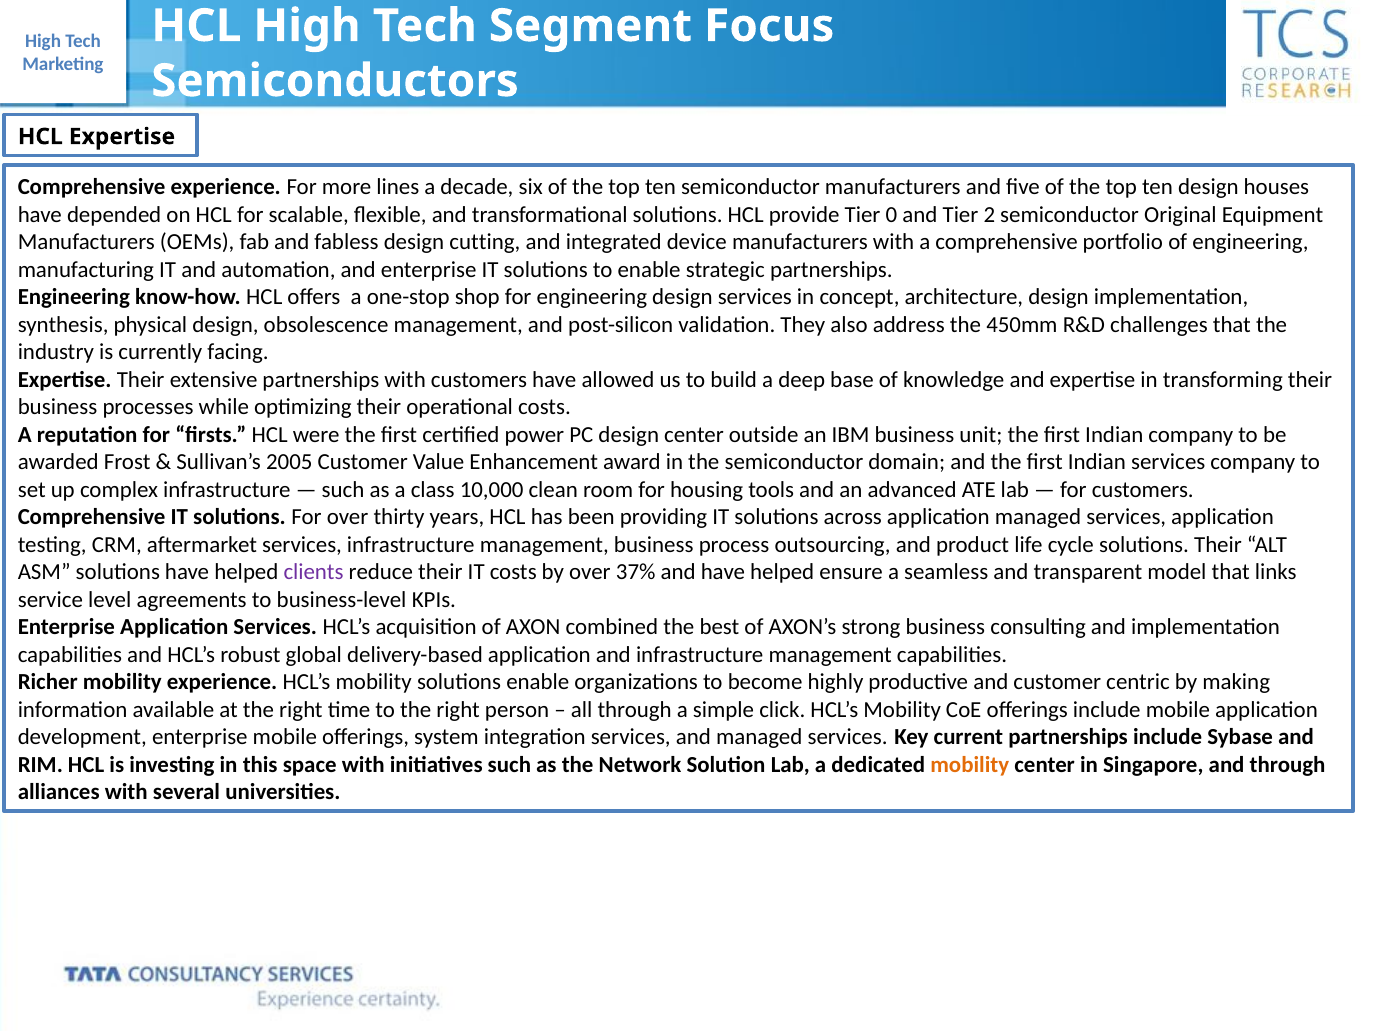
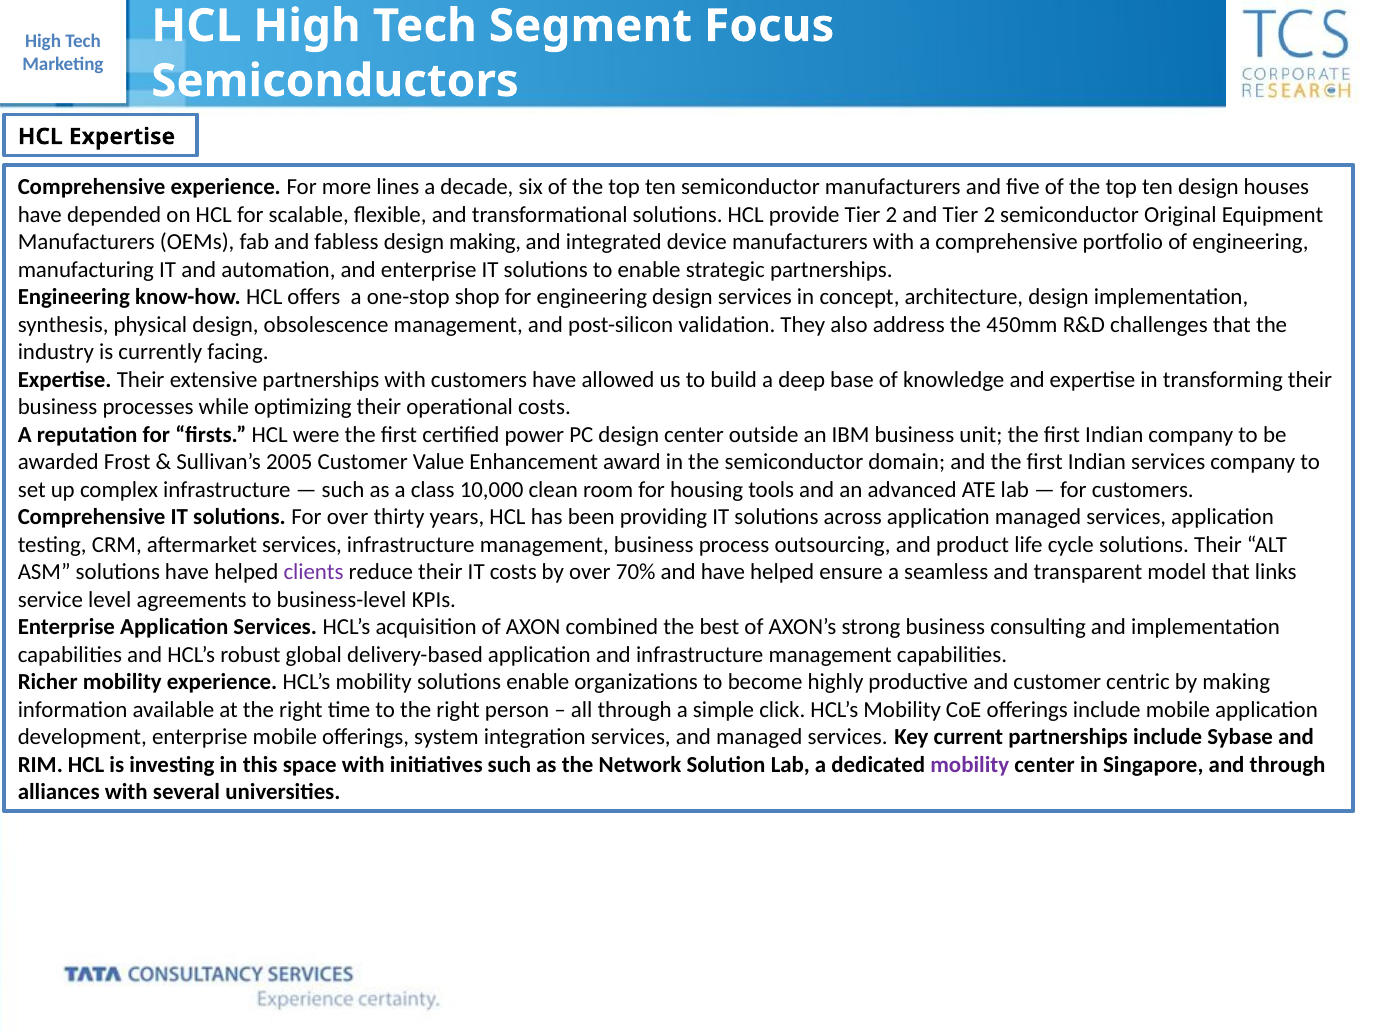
provide Tier 0: 0 -> 2
design cutting: cutting -> making
37%: 37% -> 70%
mobility at (970, 765) colour: orange -> purple
